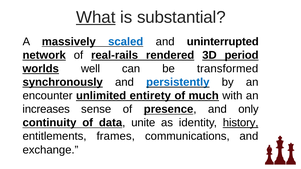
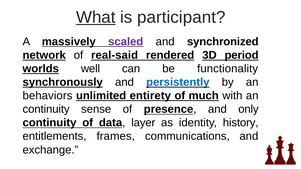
substantial: substantial -> participant
scaled colour: blue -> purple
uninterrupted: uninterrupted -> synchronized
real-rails: real-rails -> real-said
transformed: transformed -> functionality
encounter: encounter -> behaviors
increases at (46, 109): increases -> continuity
unite: unite -> layer
history underline: present -> none
